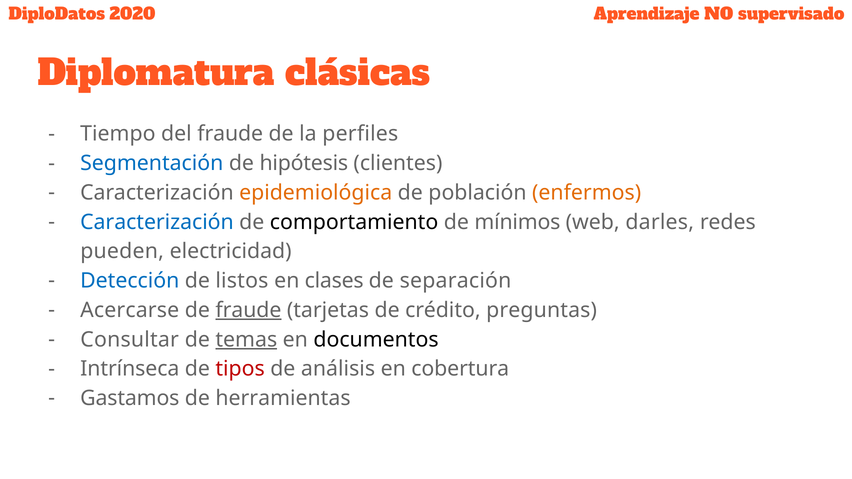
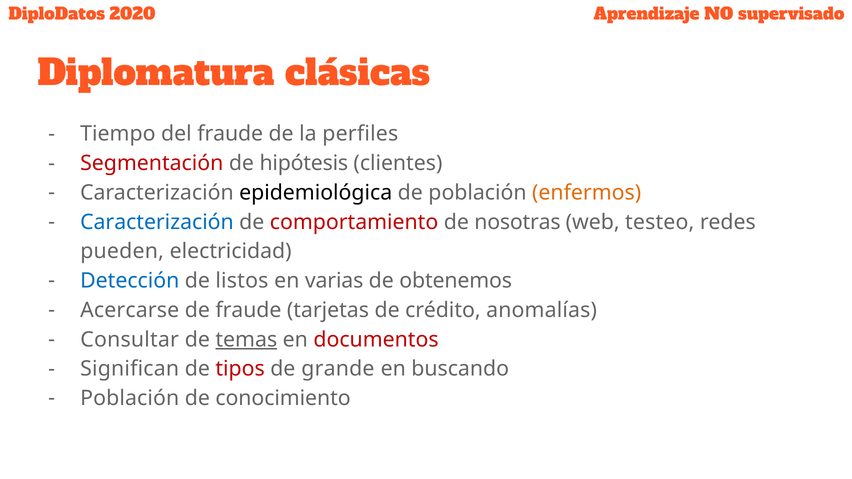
Segmentación colour: blue -> red
epidemiológica colour: orange -> black
comportamiento colour: black -> red
mínimos: mínimos -> nosotras
darles: darles -> testeo
clases: clases -> varias
separación: separación -> obtenemos
fraude at (248, 310) underline: present -> none
preguntas: preguntas -> anomalías
documentos colour: black -> red
Intrínseca: Intrínseca -> Significan
análisis: análisis -> grande
cobertura: cobertura -> buscando
Gastamos at (130, 398): Gastamos -> Población
herramientas: herramientas -> conocimiento
